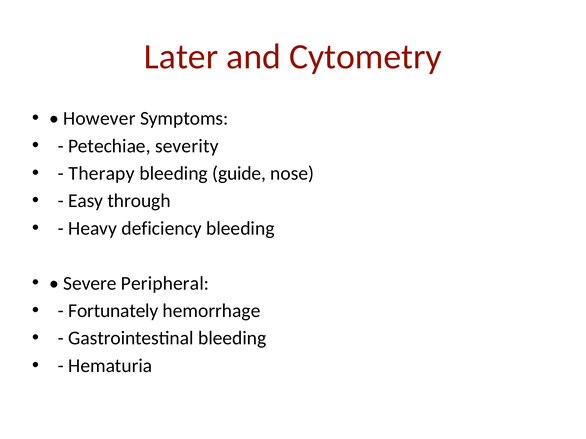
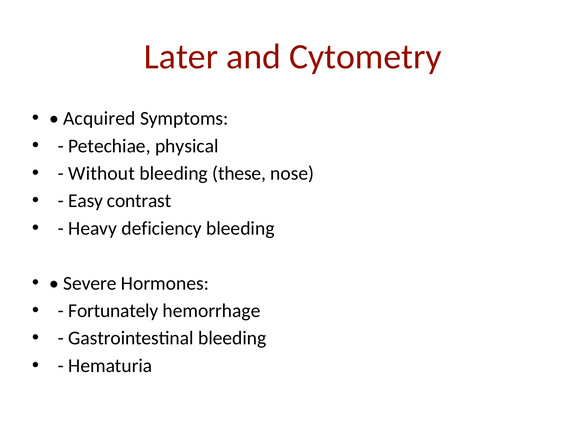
However: However -> Acquired
severity: severity -> physical
Therapy: Therapy -> Without
guide: guide -> these
through: through -> contrast
Peripheral: Peripheral -> Hormones
